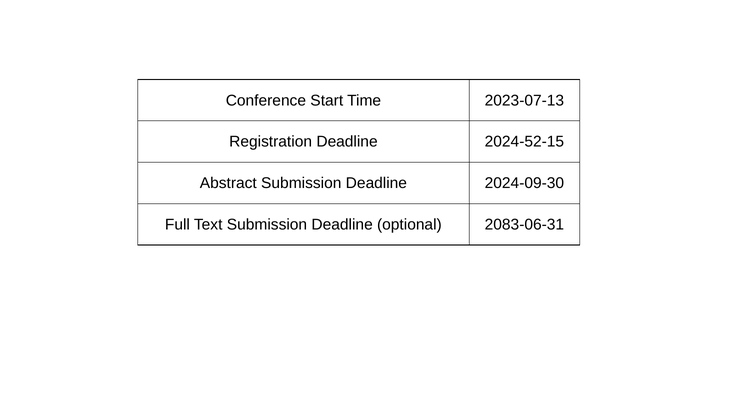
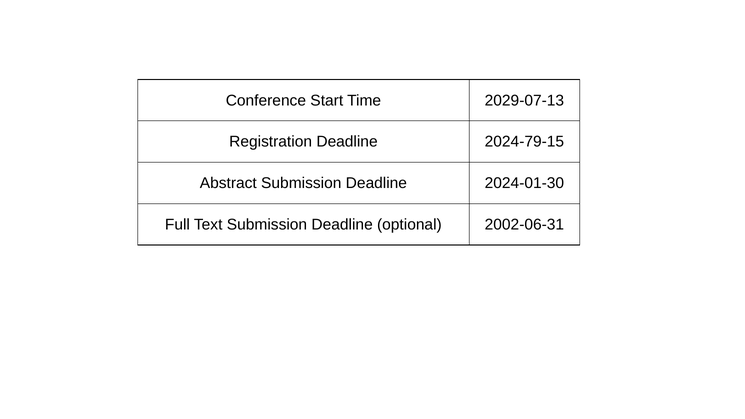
2023-07-13: 2023-07-13 -> 2029-07-13
2024-52-15: 2024-52-15 -> 2024-79-15
2024-09-30: 2024-09-30 -> 2024-01-30
2083-06-31: 2083-06-31 -> 2002-06-31
